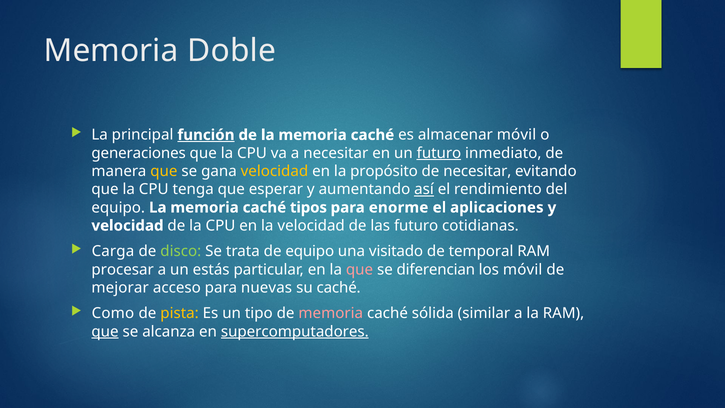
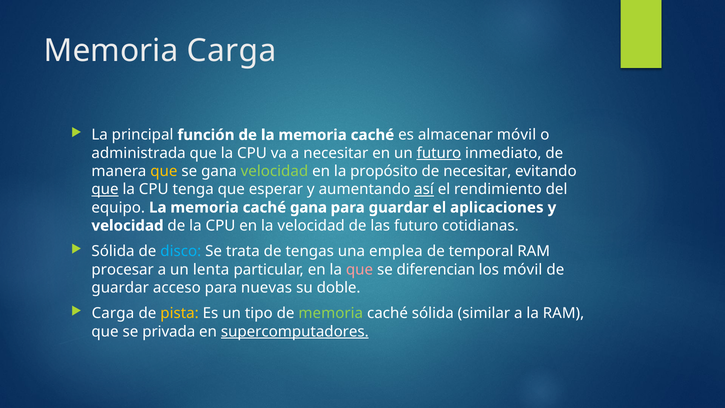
Memoria Doble: Doble -> Carga
función underline: present -> none
generaciones: generaciones -> administrada
velocidad at (274, 171) colour: yellow -> light green
que at (105, 189) underline: none -> present
caché tipos: tipos -> gana
para enorme: enorme -> guardar
Carga at (113, 251): Carga -> Sólida
disco colour: light green -> light blue
de equipo: equipo -> tengas
visitado: visitado -> emplea
estás: estás -> lenta
mejorar at (120, 288): mejorar -> guardar
su caché: caché -> doble
Como at (113, 313): Como -> Carga
memoria at (331, 313) colour: pink -> light green
que at (105, 331) underline: present -> none
alcanza: alcanza -> privada
